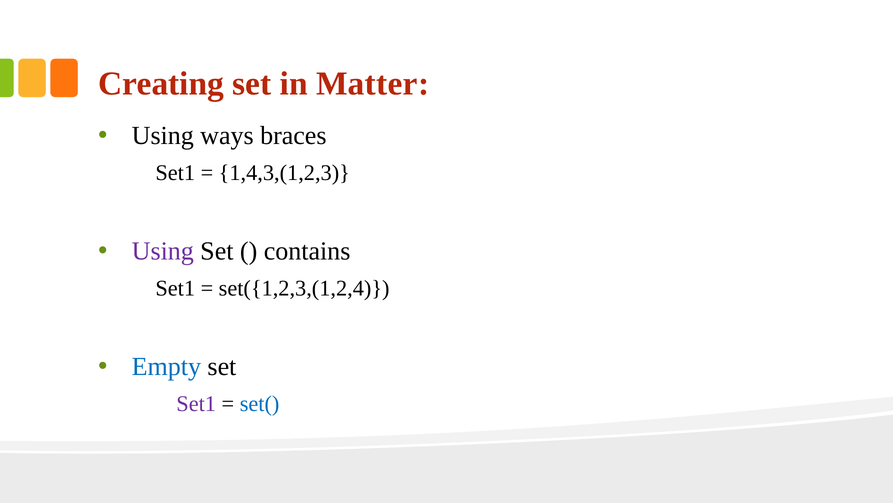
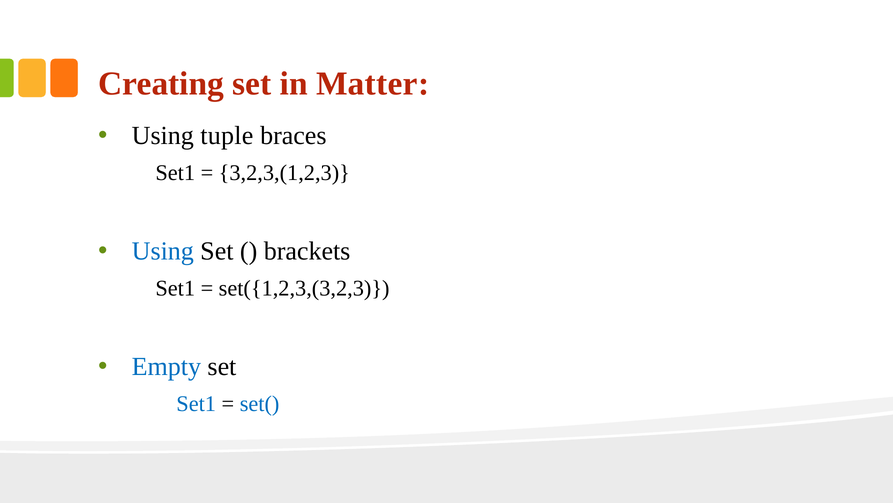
ways: ways -> tuple
1,4,3,(1,2,3: 1,4,3,(1,2,3 -> 3,2,3,(1,2,3
Using at (163, 251) colour: purple -> blue
contains: contains -> brackets
set({1,2,3,(1,2,4: set({1,2,3,(1,2,4 -> set({1,2,3,(3,2,3
Set1 at (196, 404) colour: purple -> blue
